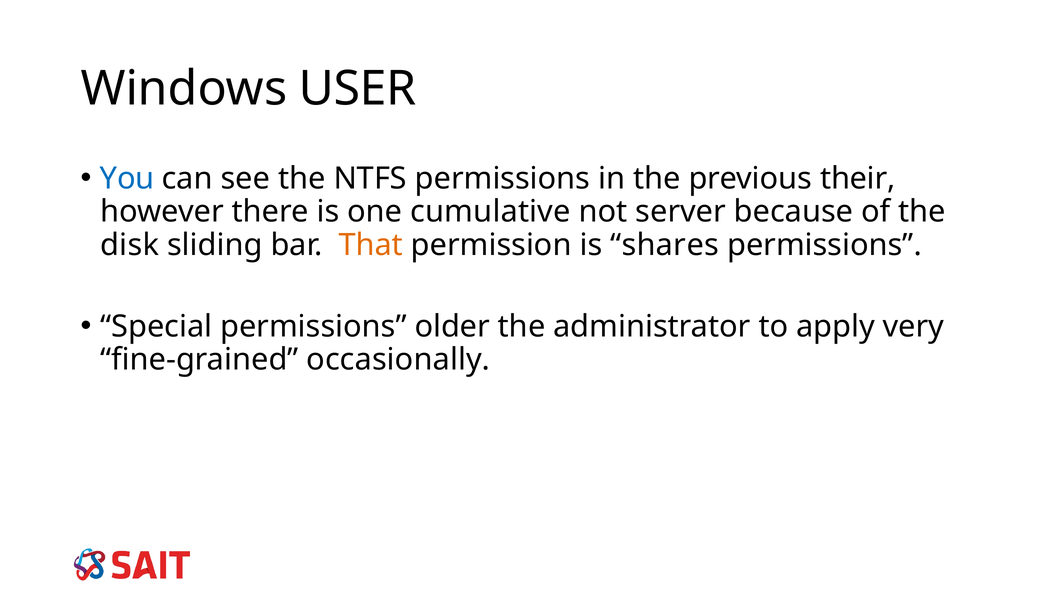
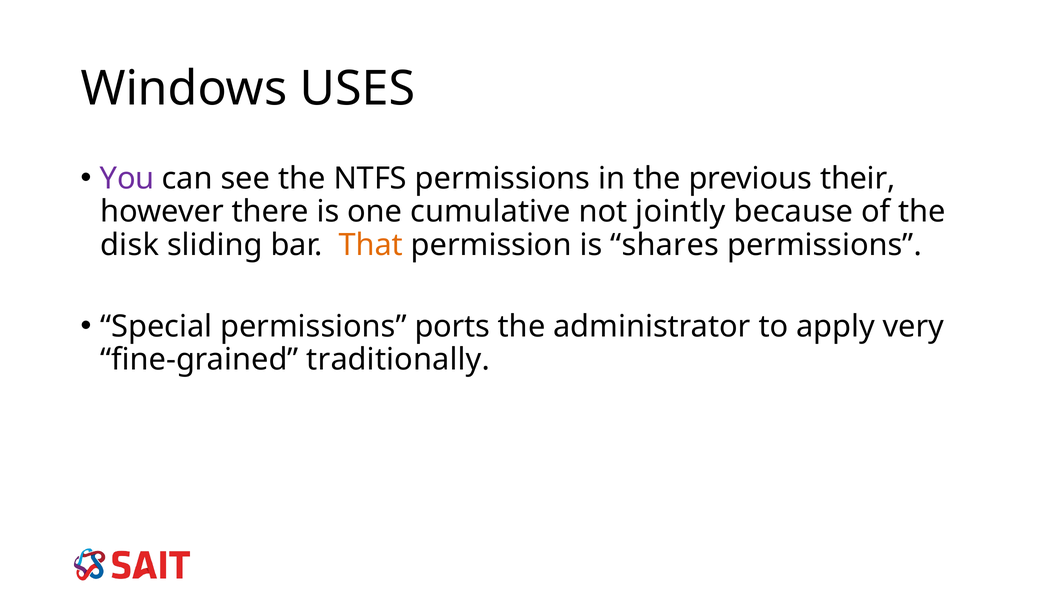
USER: USER -> USES
You colour: blue -> purple
server: server -> jointly
older: older -> ports
occasionally: occasionally -> traditionally
